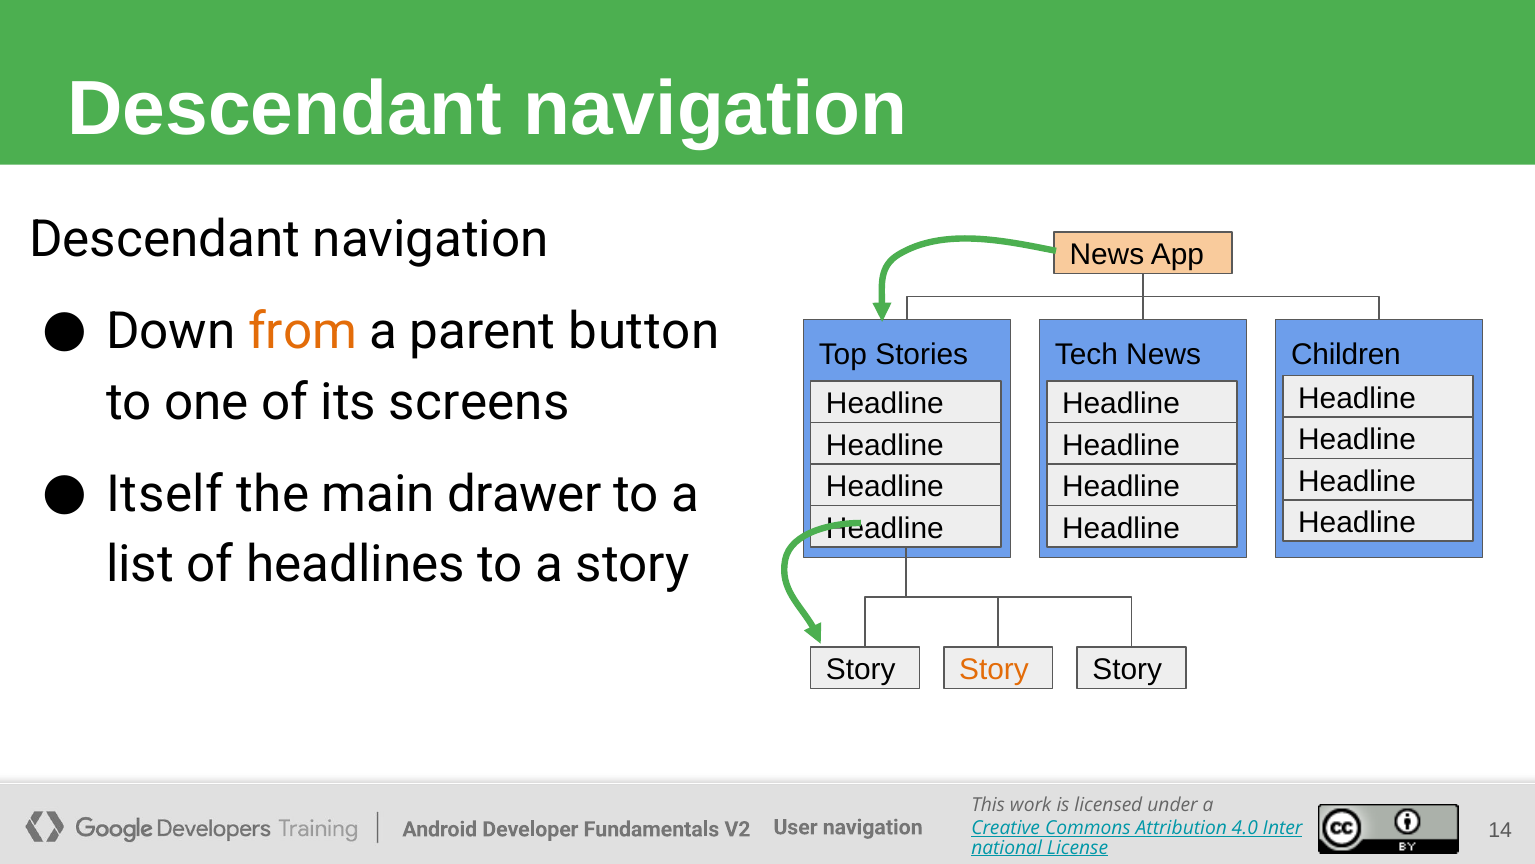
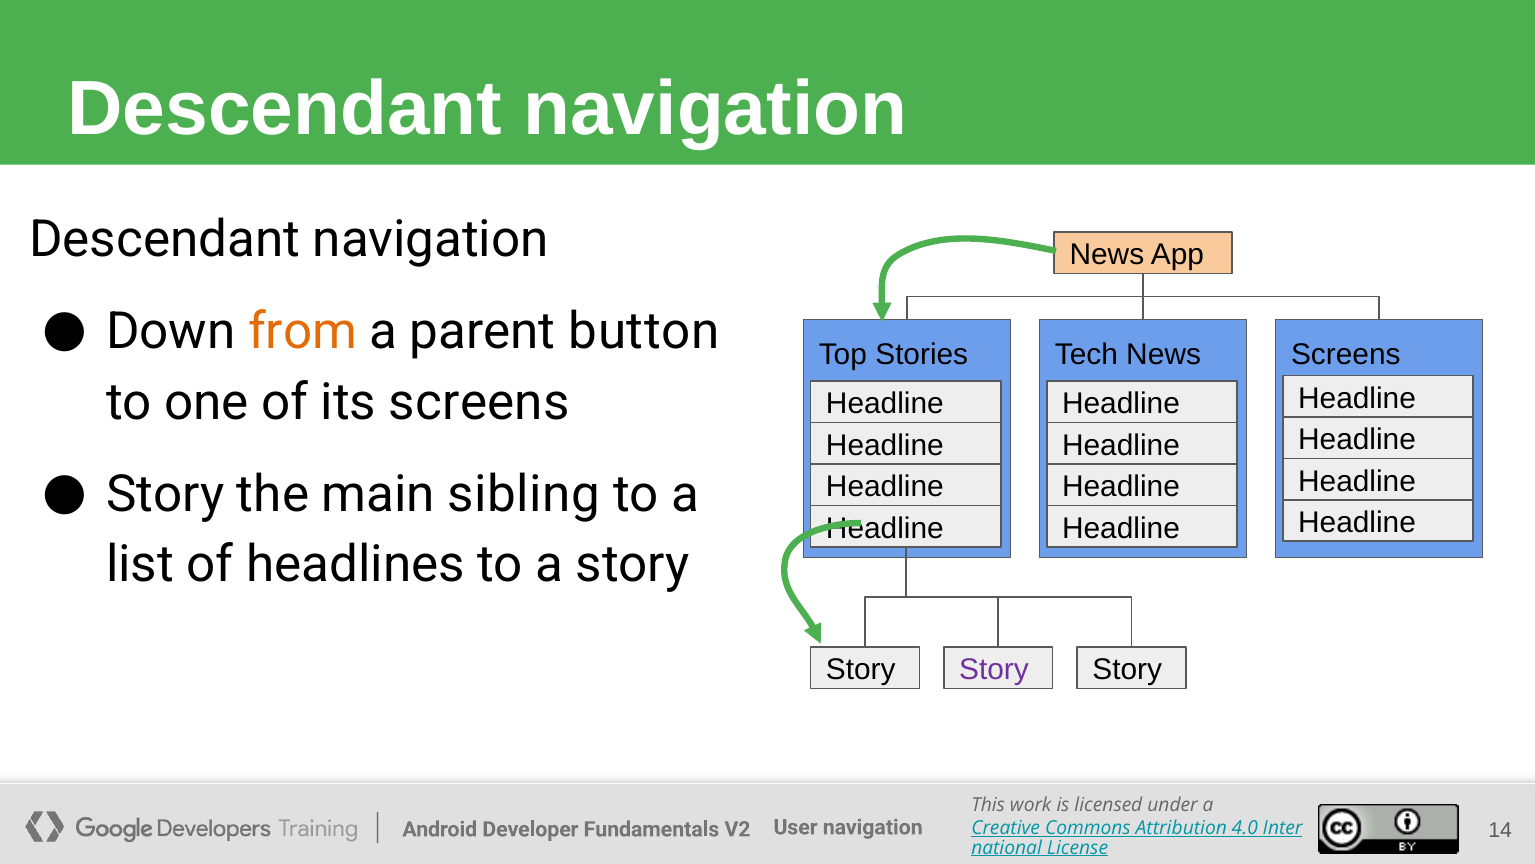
Children at (1346, 355): Children -> Screens
Itself at (165, 494): Itself -> Story
drawer: drawer -> sibling
Story at (994, 670) colour: orange -> purple
